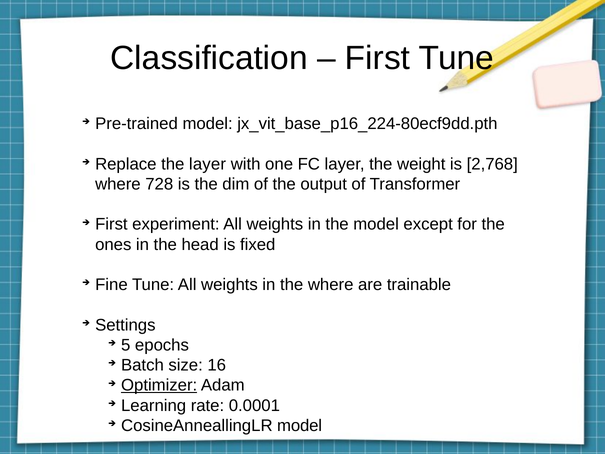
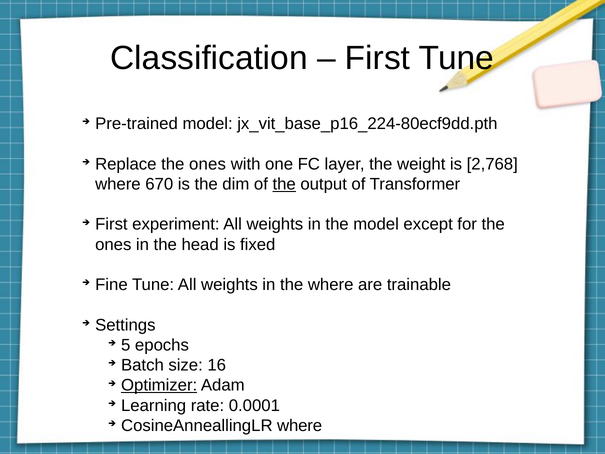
Replace the layer: layer -> ones
728: 728 -> 670
the at (284, 184) underline: none -> present
CosineAnneallingLR model: model -> where
